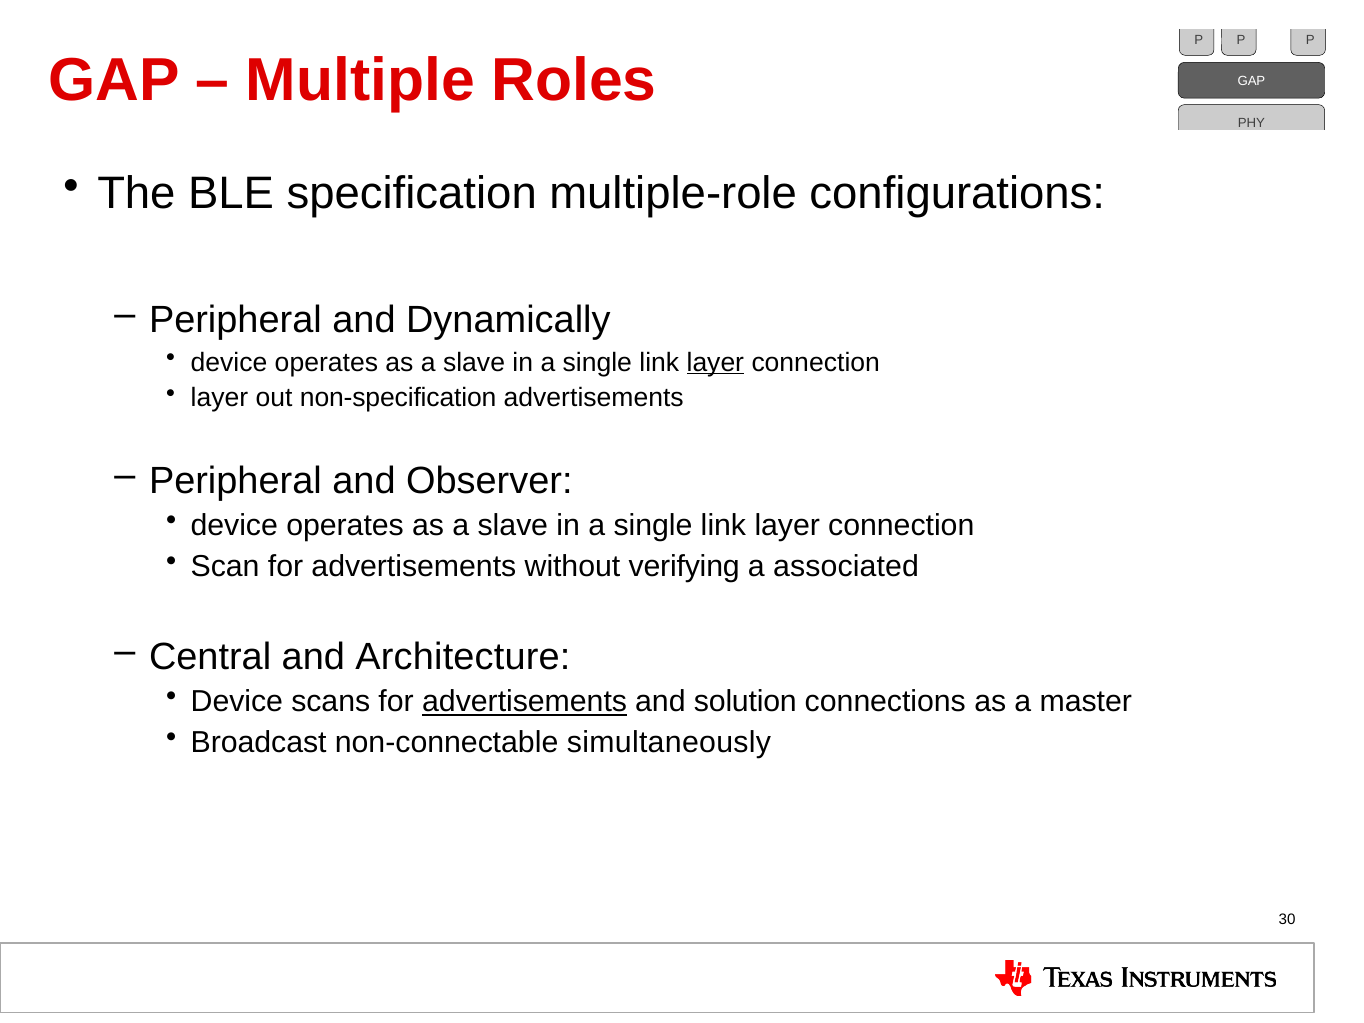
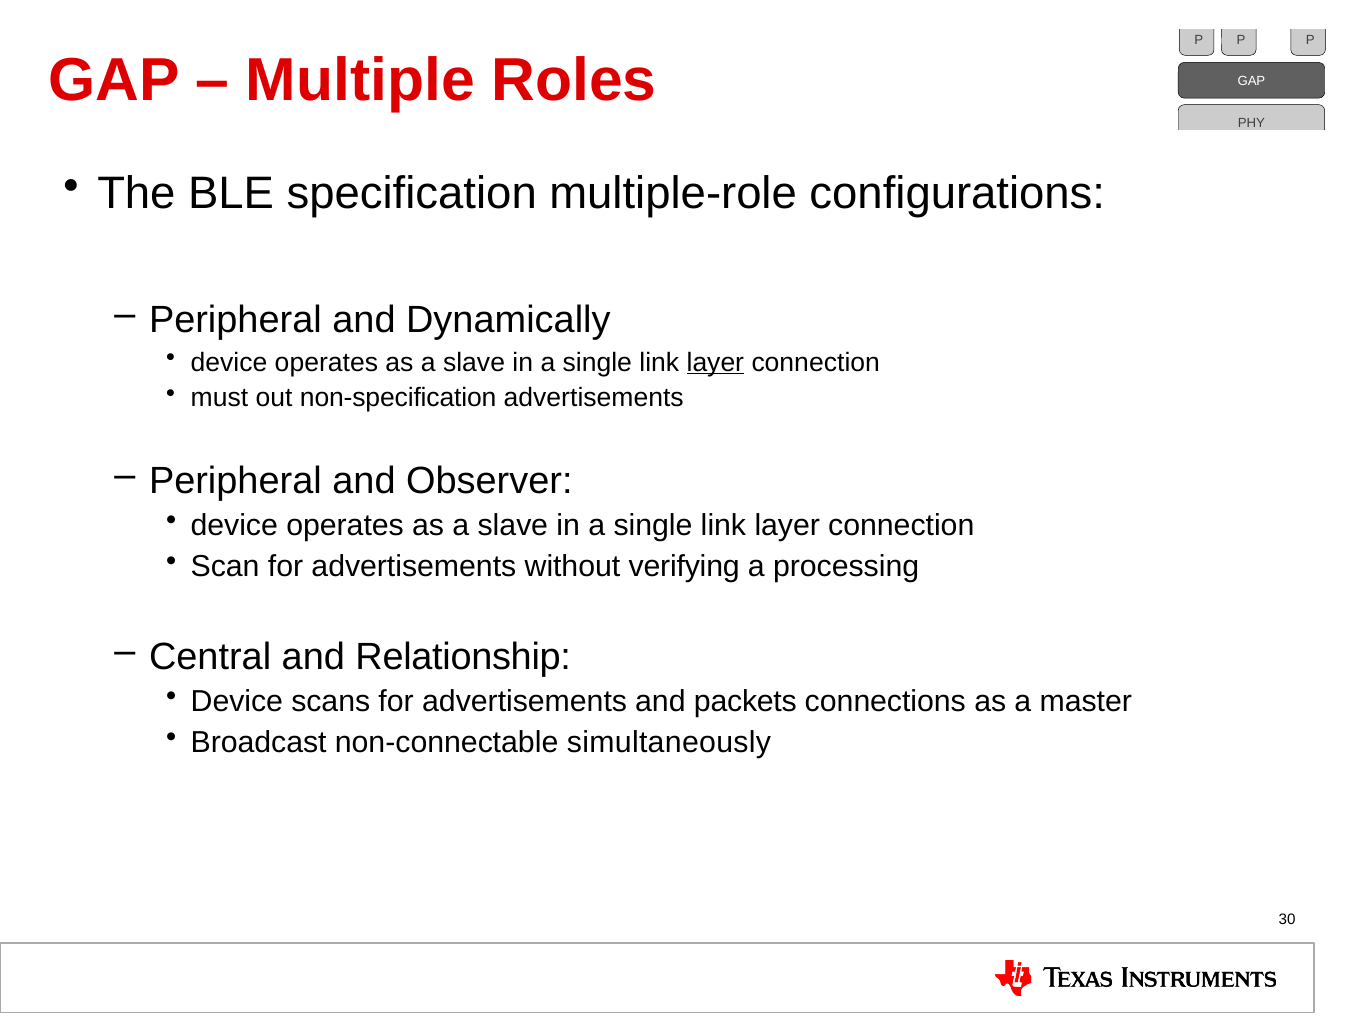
layer at (219, 398): layer -> must
associated: associated -> processing
Architecture: Architecture -> Relationship
advertisements at (525, 702) underline: present -> none
solution: solution -> packets
